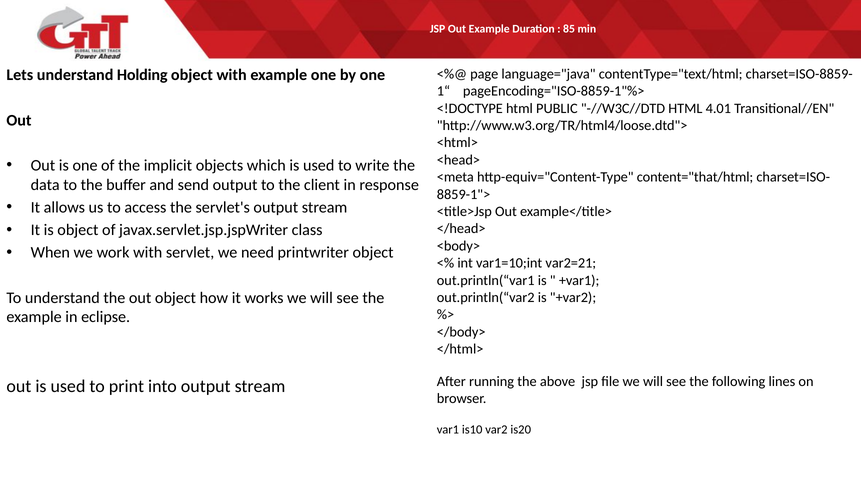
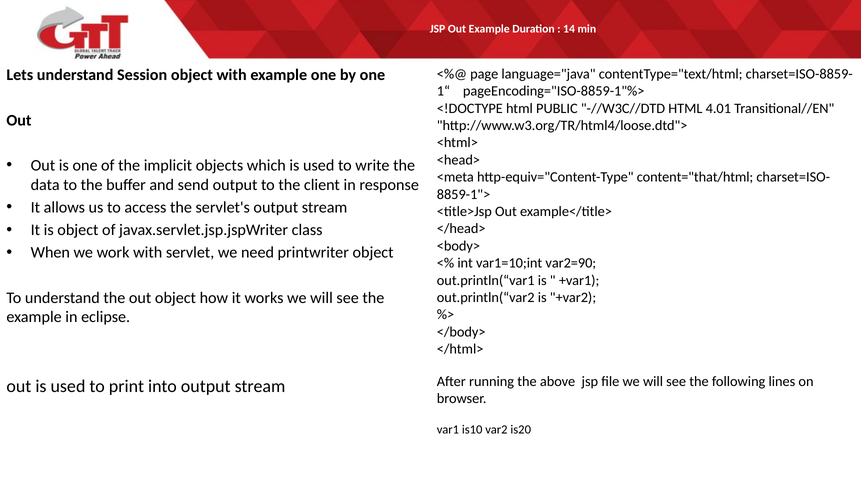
85: 85 -> 14
Holding: Holding -> Session
var2=21: var2=21 -> var2=90
